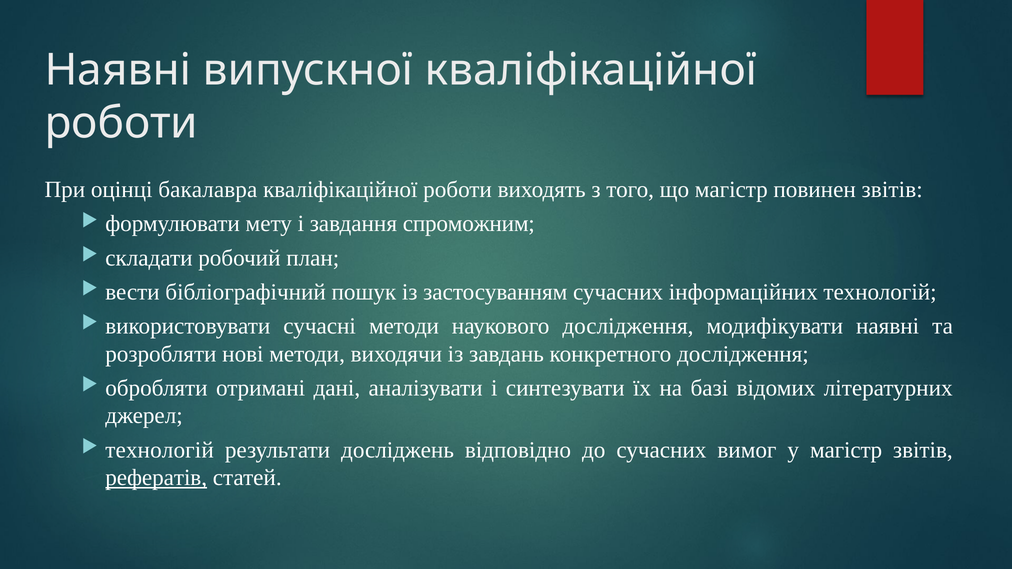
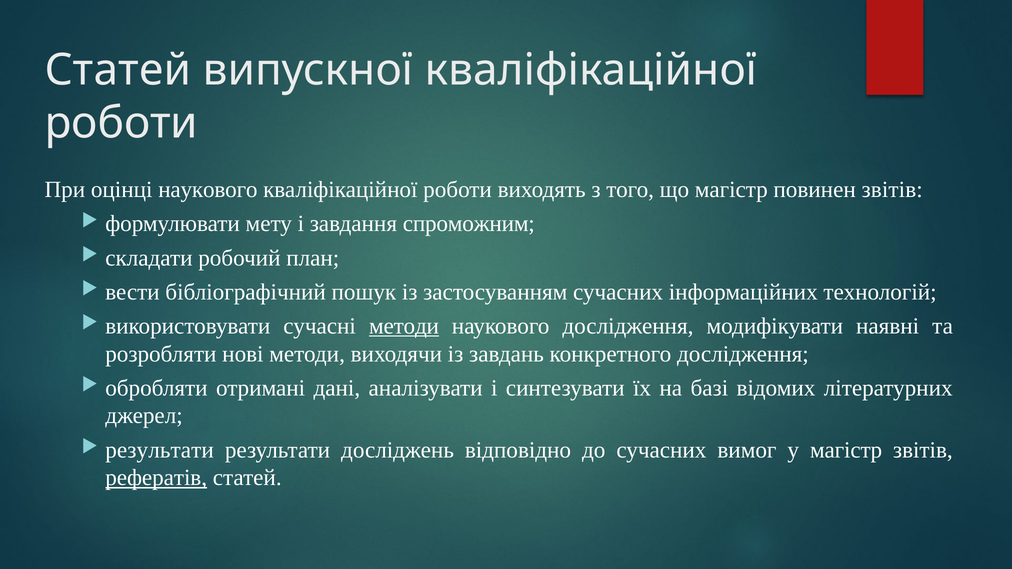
Наявні at (118, 70): Наявні -> Статей
оцінці бакалавра: бакалавра -> наукового
методи at (404, 326) underline: none -> present
технологій at (160, 450): технологій -> результати
